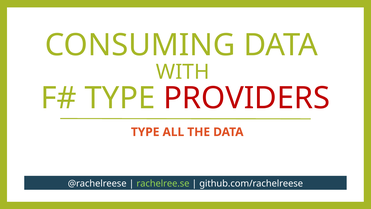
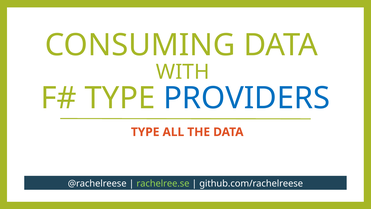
PROVIDERS colour: red -> blue
